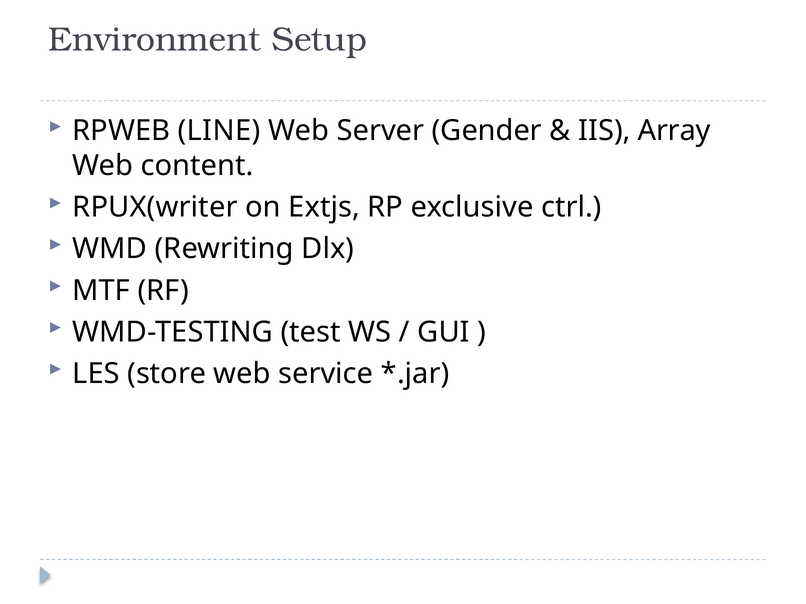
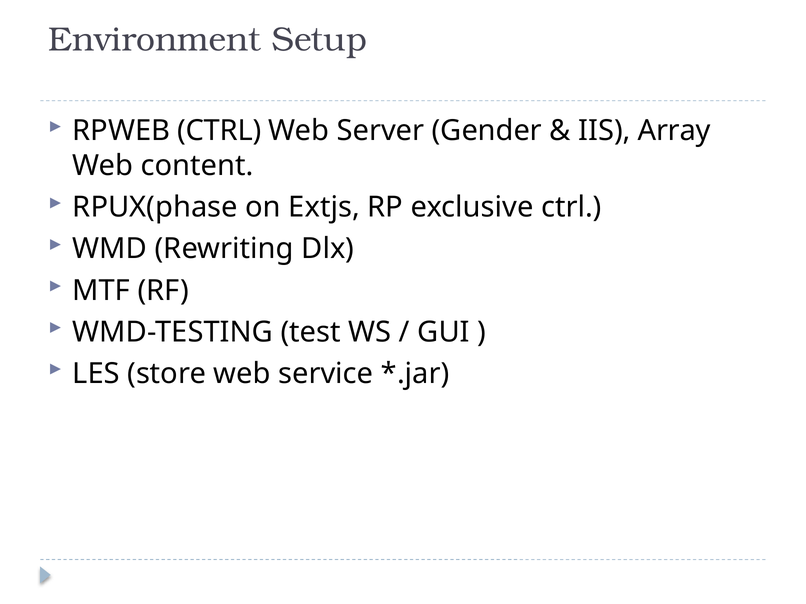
RPWEB LINE: LINE -> CTRL
RPUX(writer: RPUX(writer -> RPUX(phase
